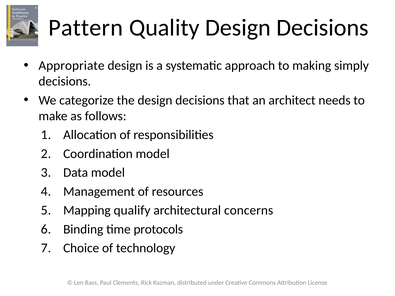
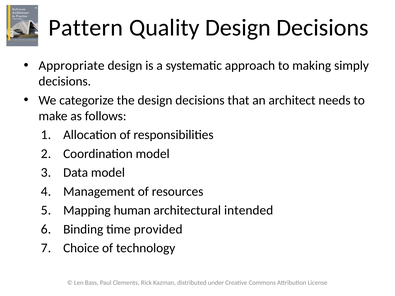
qualify: qualify -> human
concerns: concerns -> intended
protocols: protocols -> provided
